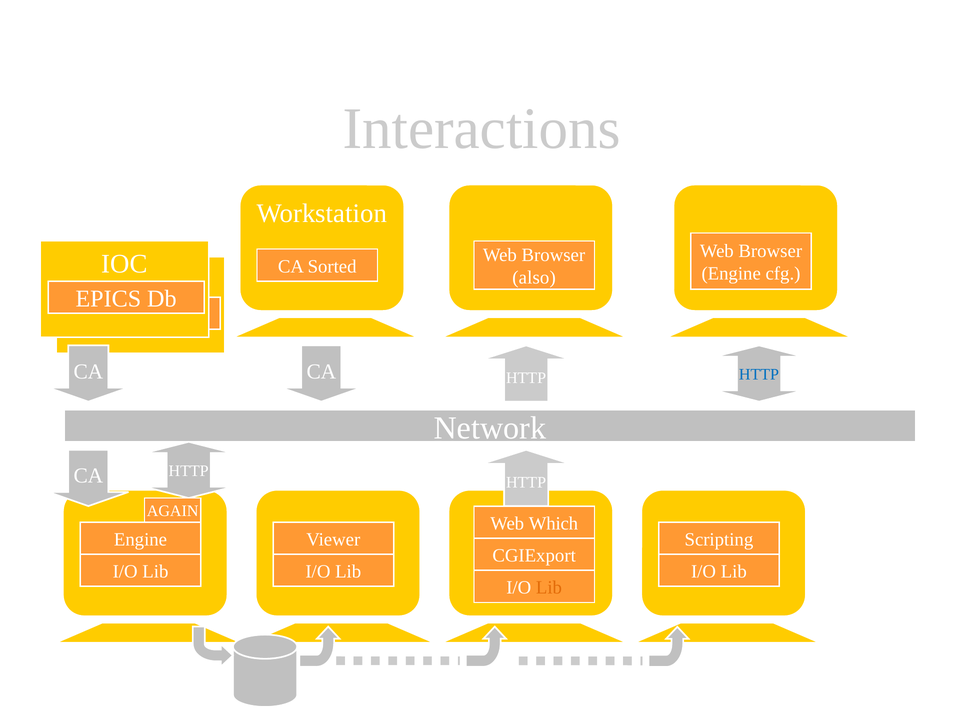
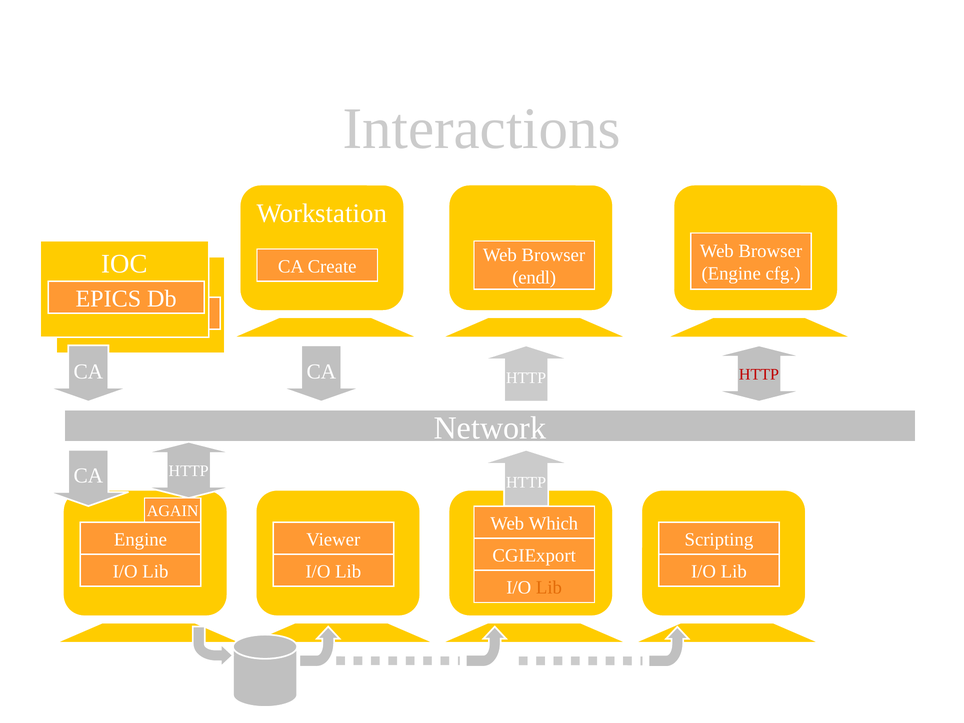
Sorted: Sorted -> Create
also: also -> endl
HTTP at (759, 375) colour: blue -> red
